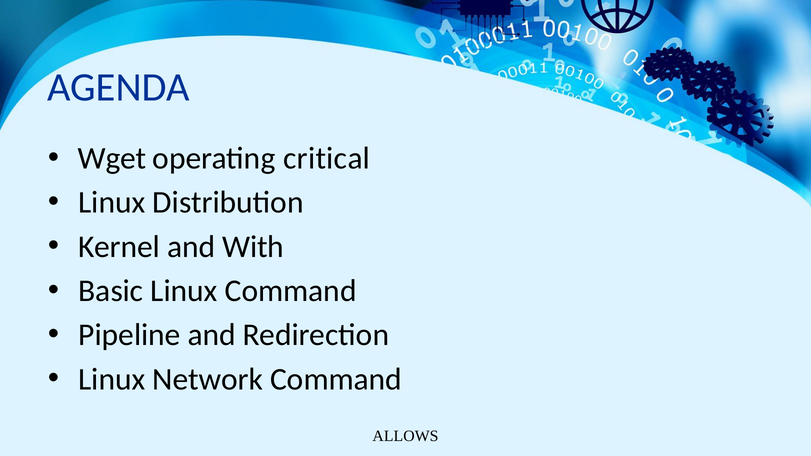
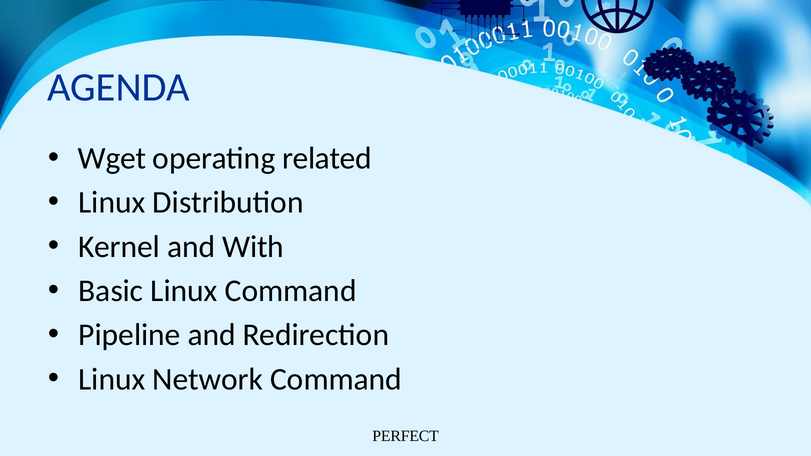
critical: critical -> related
ALLOWS: ALLOWS -> PERFECT
